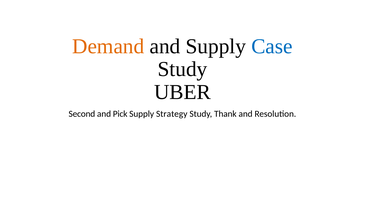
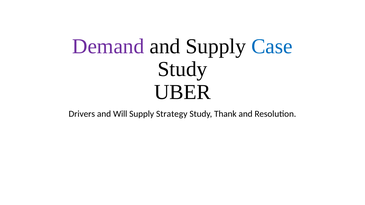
Demand colour: orange -> purple
Second: Second -> Drivers
Pick: Pick -> Will
